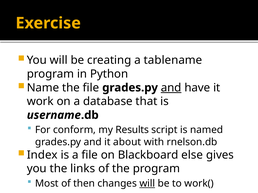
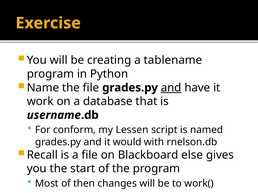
Results: Results -> Lessen
about: about -> would
Index: Index -> Recall
links: links -> start
will at (147, 184) underline: present -> none
